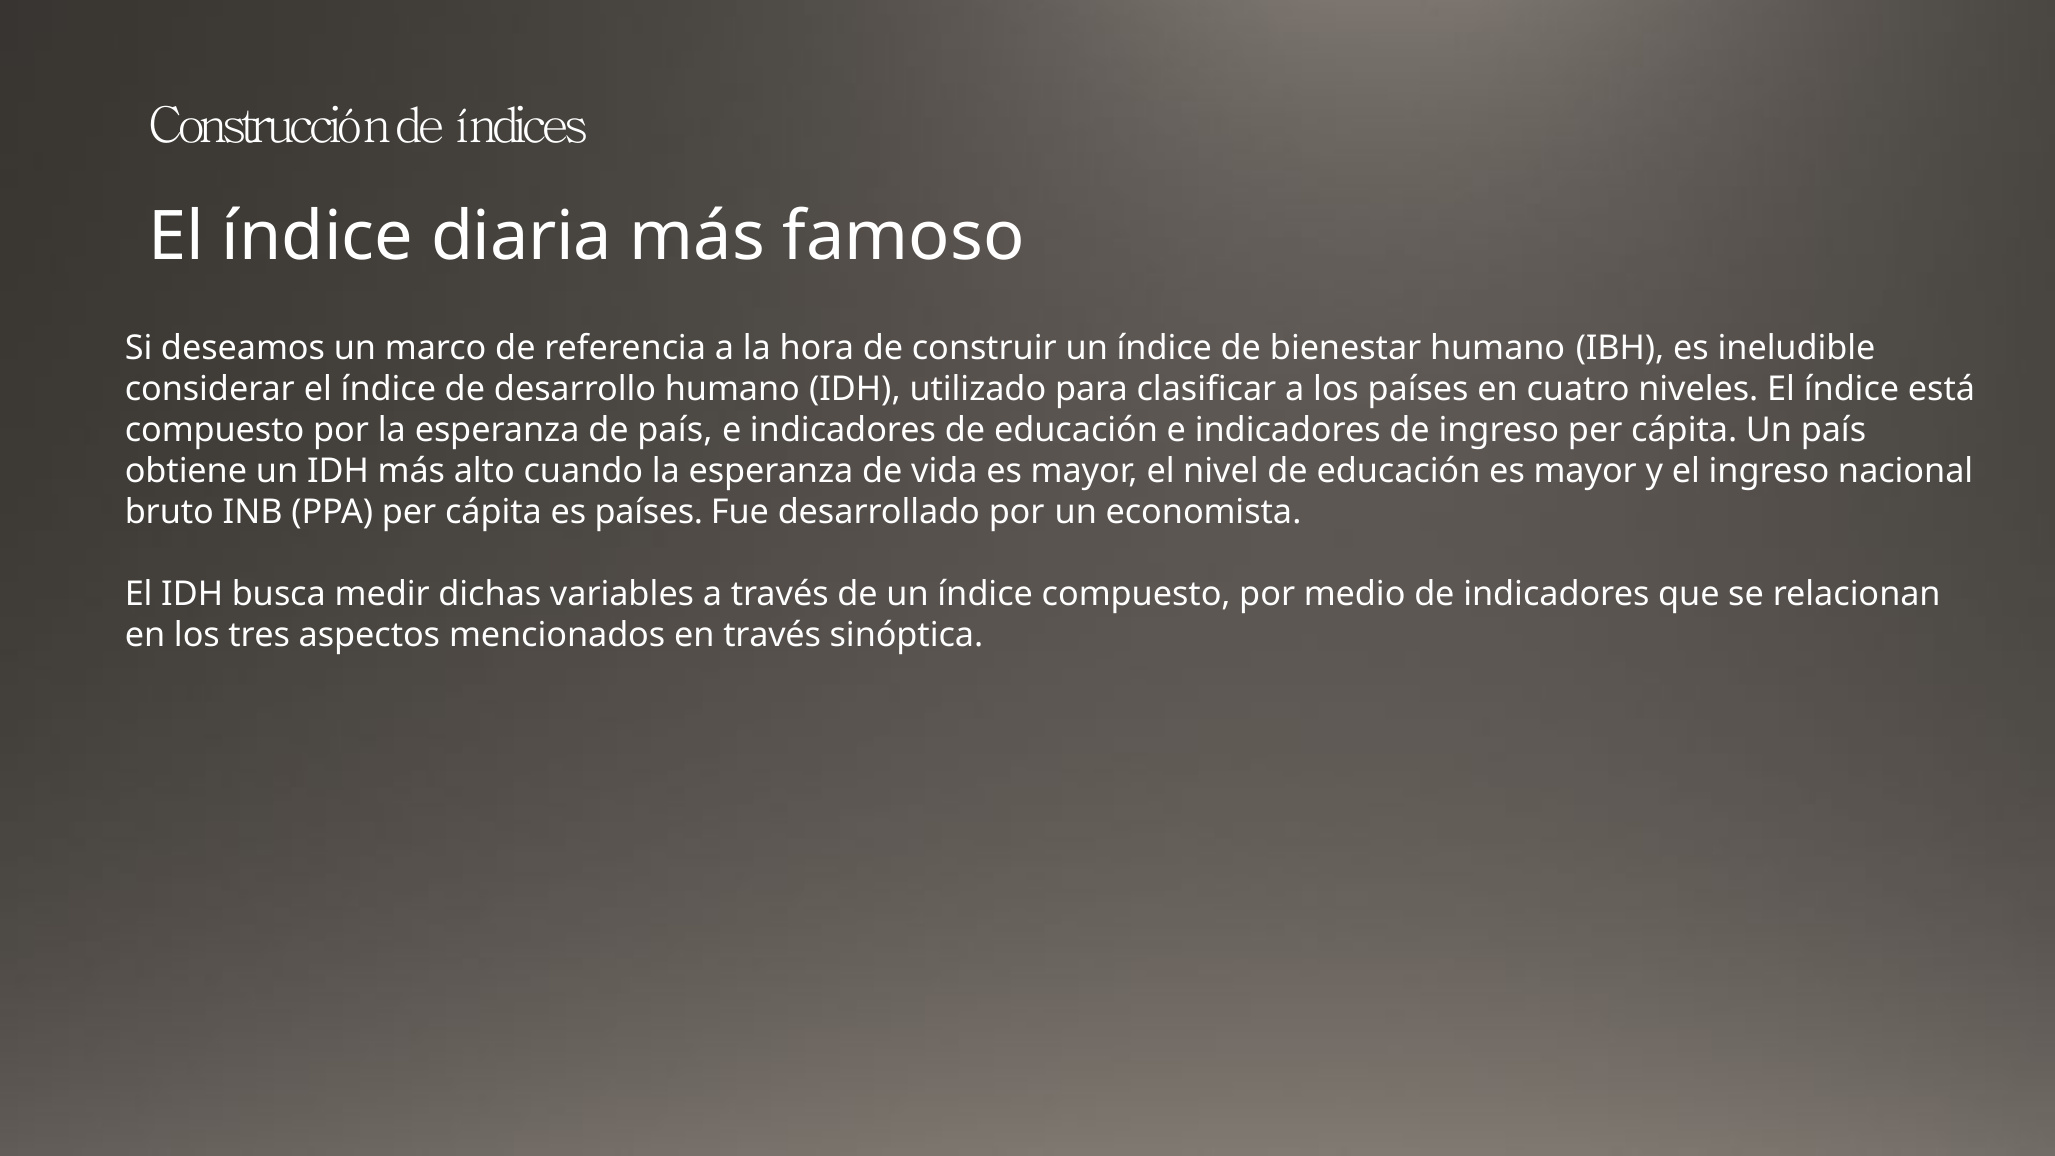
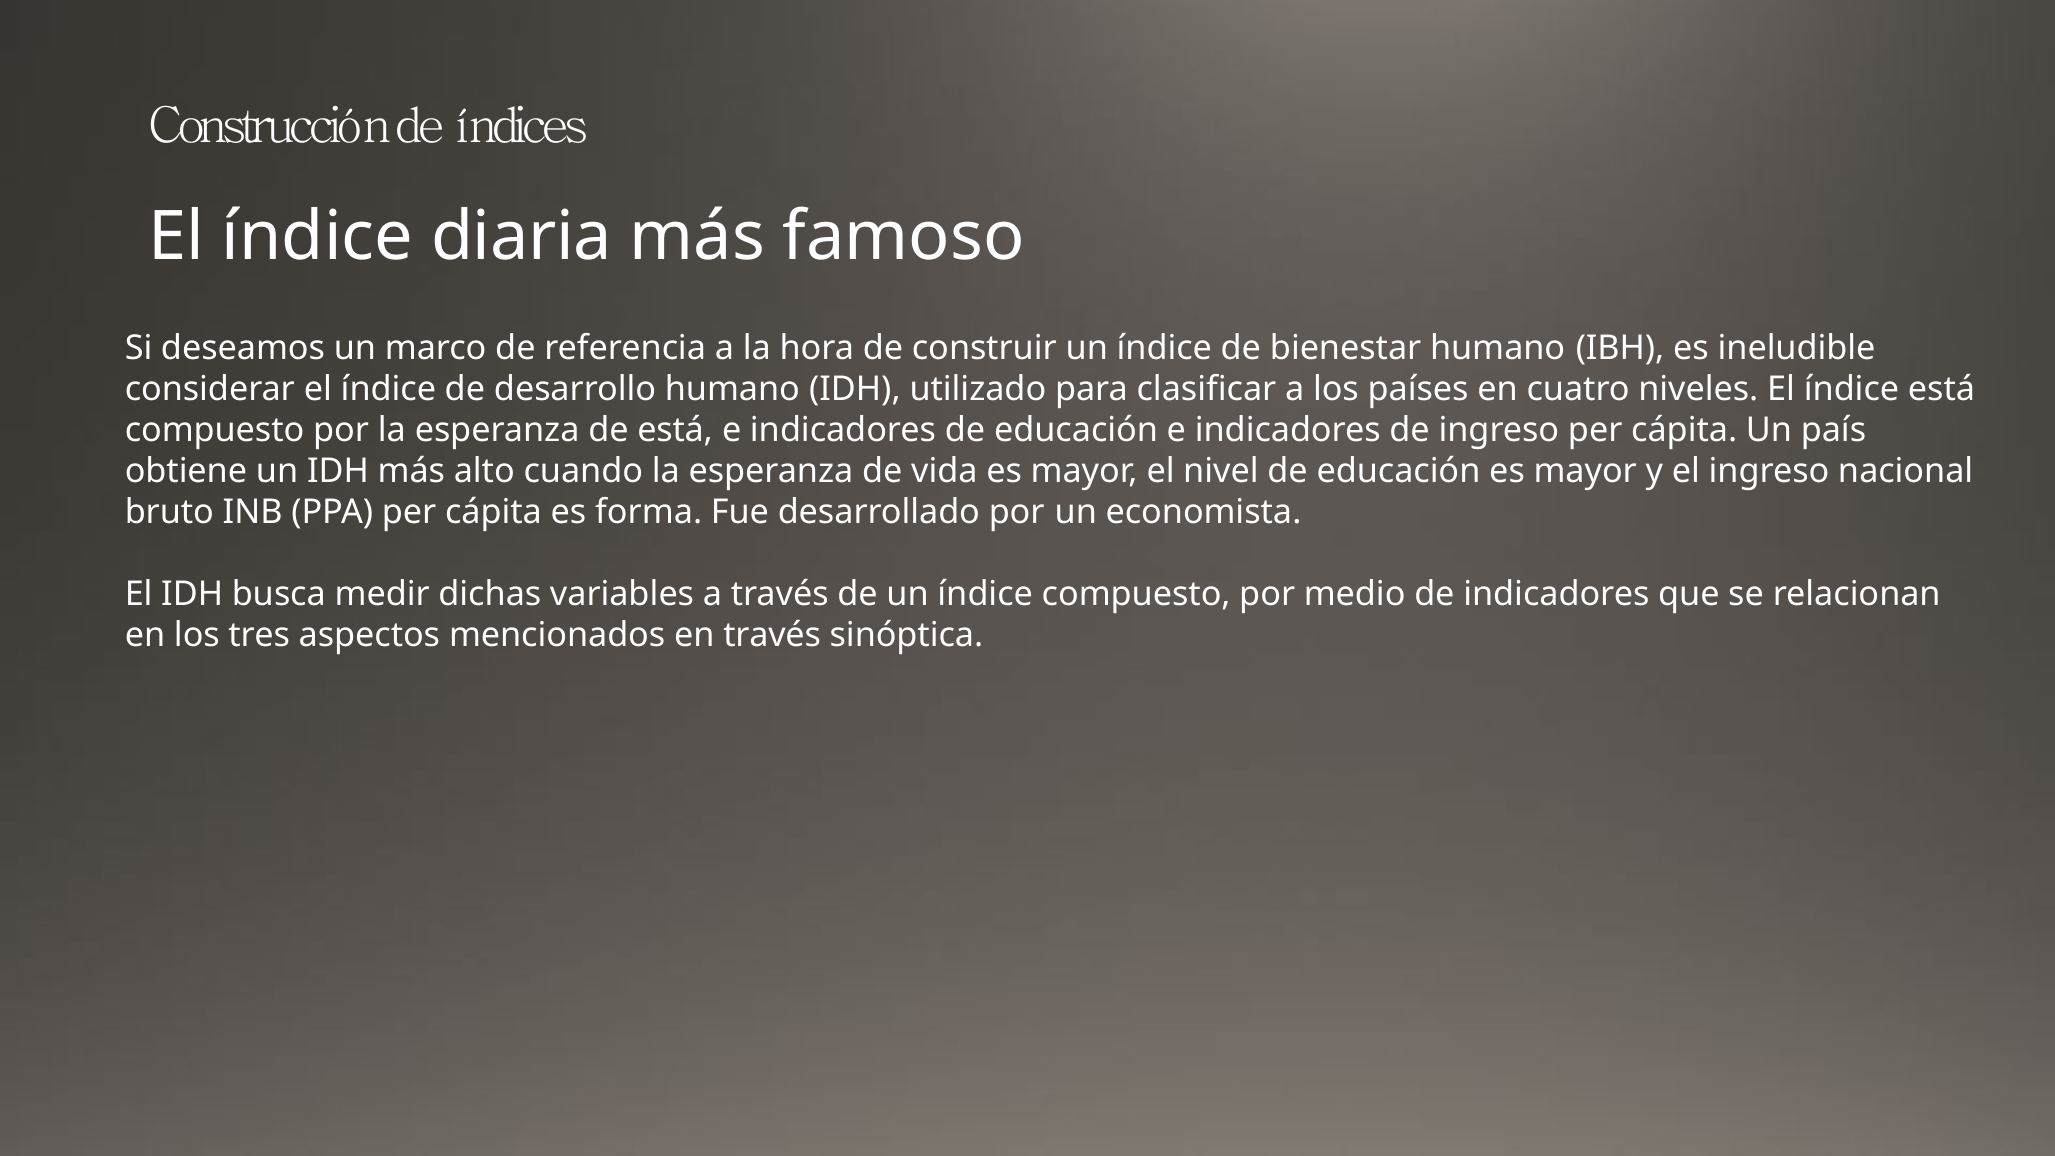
de país: país -> está
es países: países -> forma
